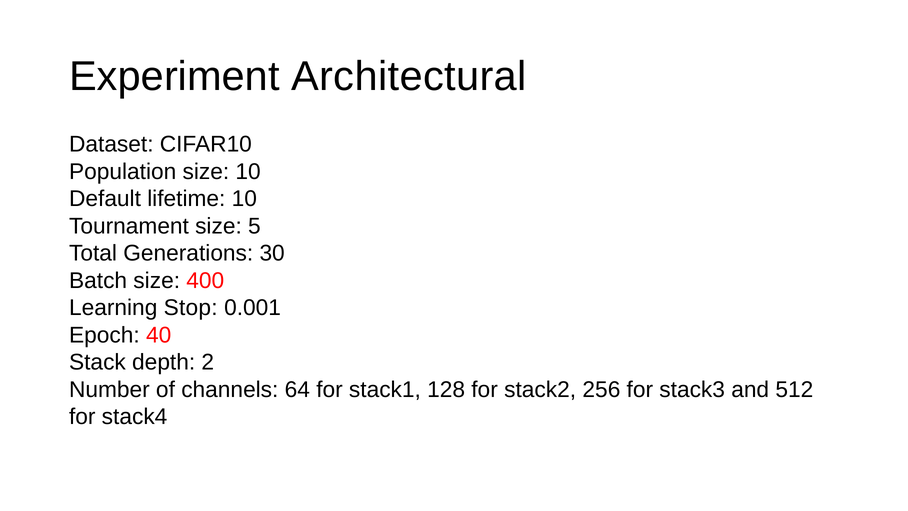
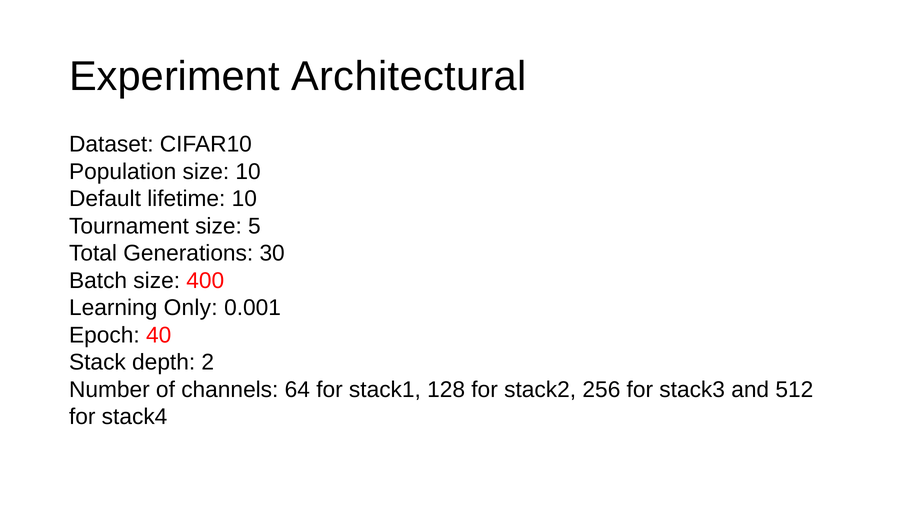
Stop: Stop -> Only
